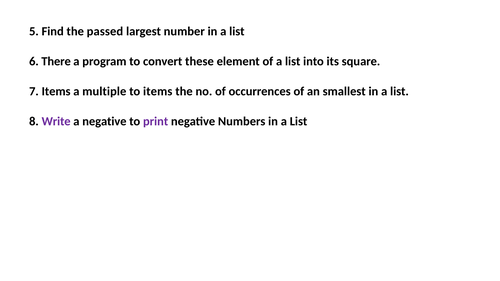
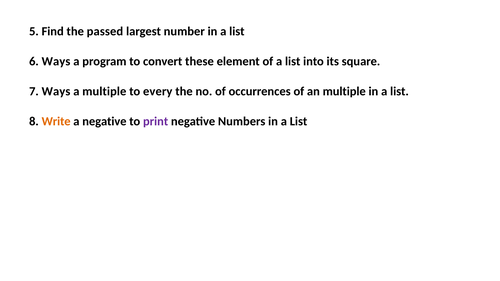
6 There: There -> Ways
7 Items: Items -> Ways
to items: items -> every
an smallest: smallest -> multiple
Write colour: purple -> orange
